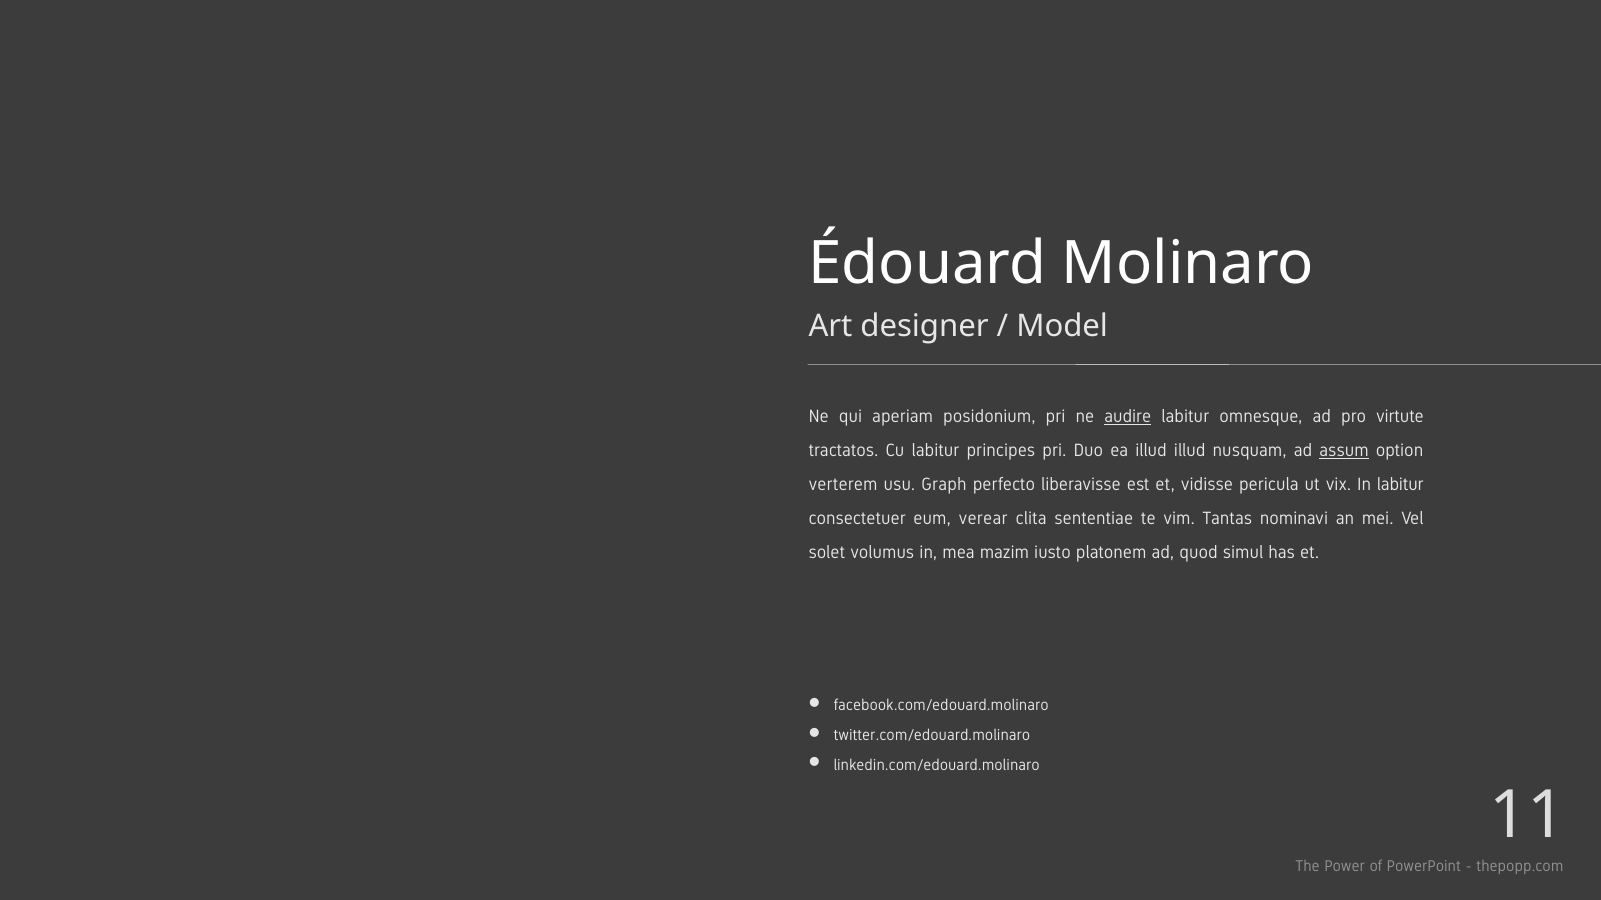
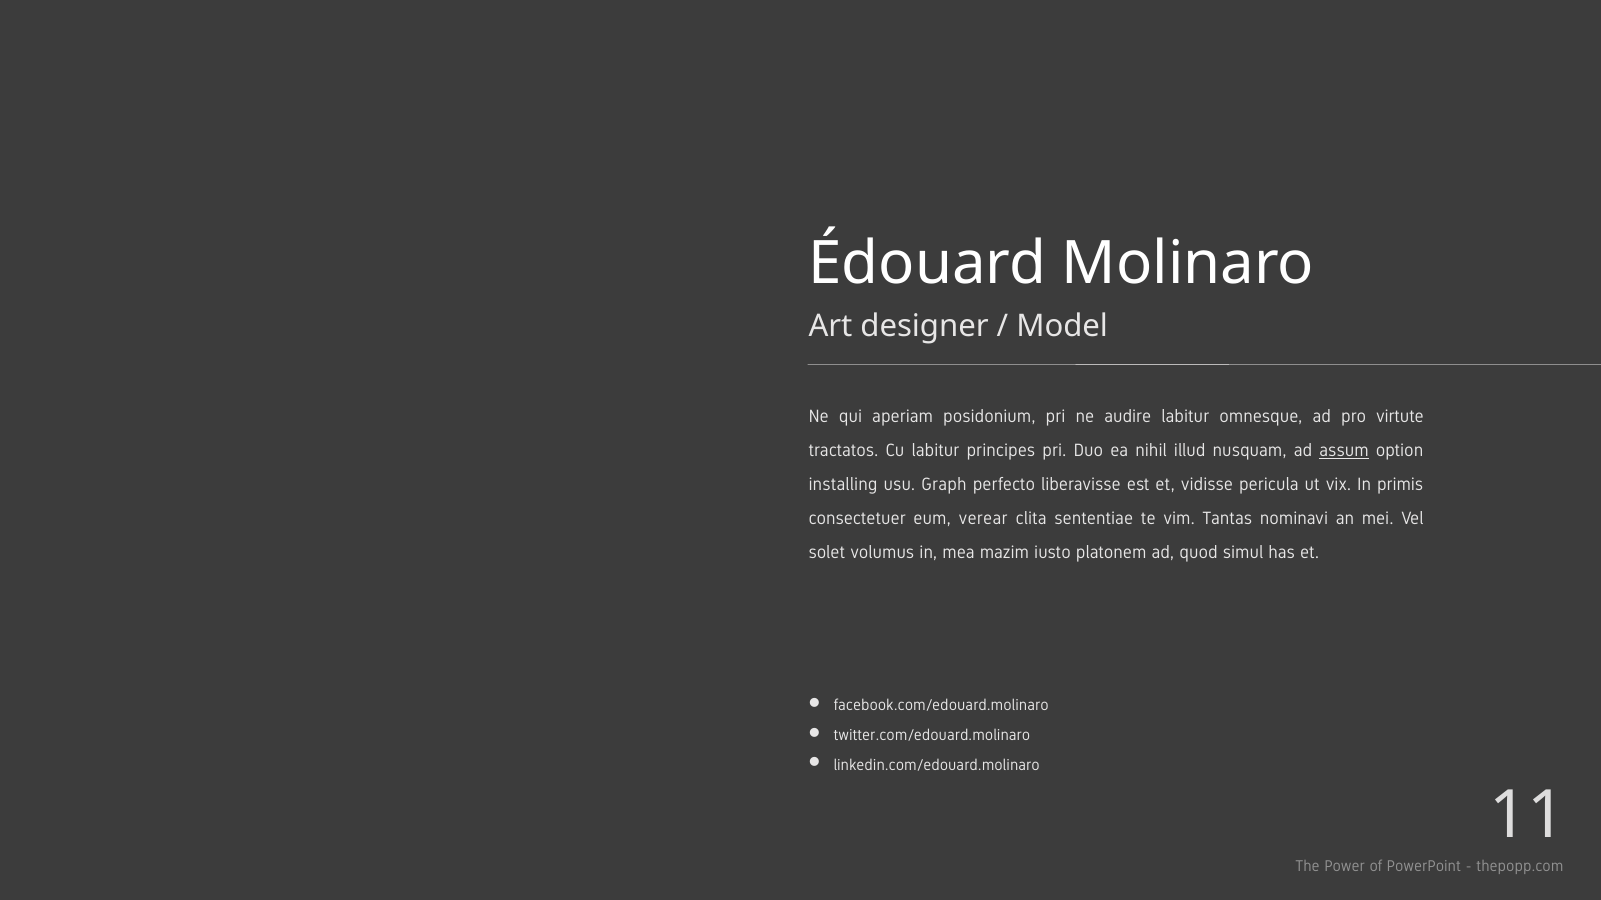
audire underline: present -> none
ea illud: illud -> nihil
verterem: verterem -> installing
In labitur: labitur -> primis
